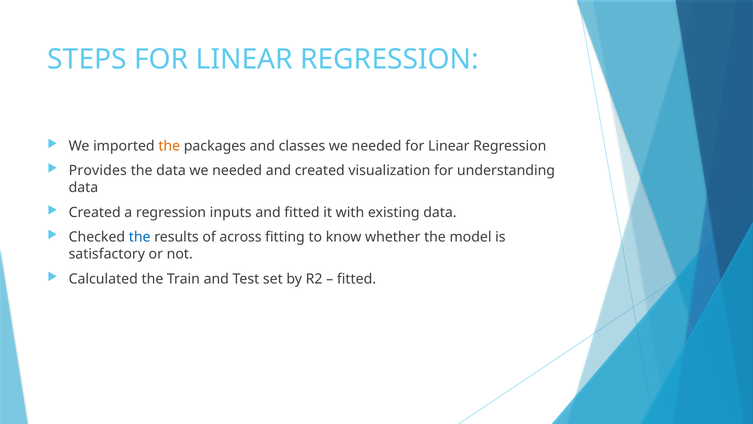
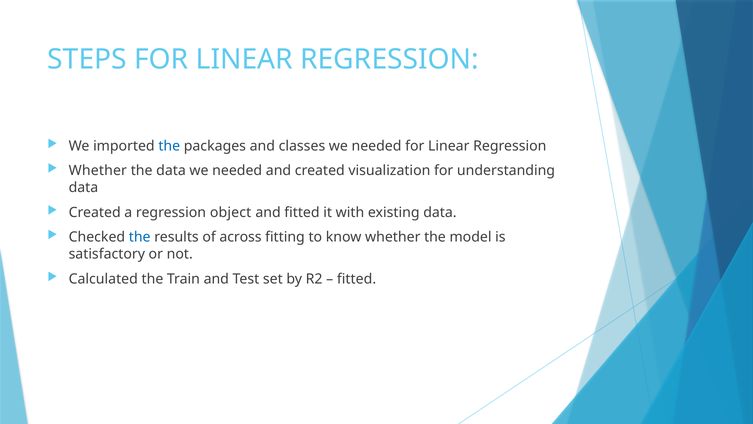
the at (169, 146) colour: orange -> blue
Provides at (98, 171): Provides -> Whether
inputs: inputs -> object
